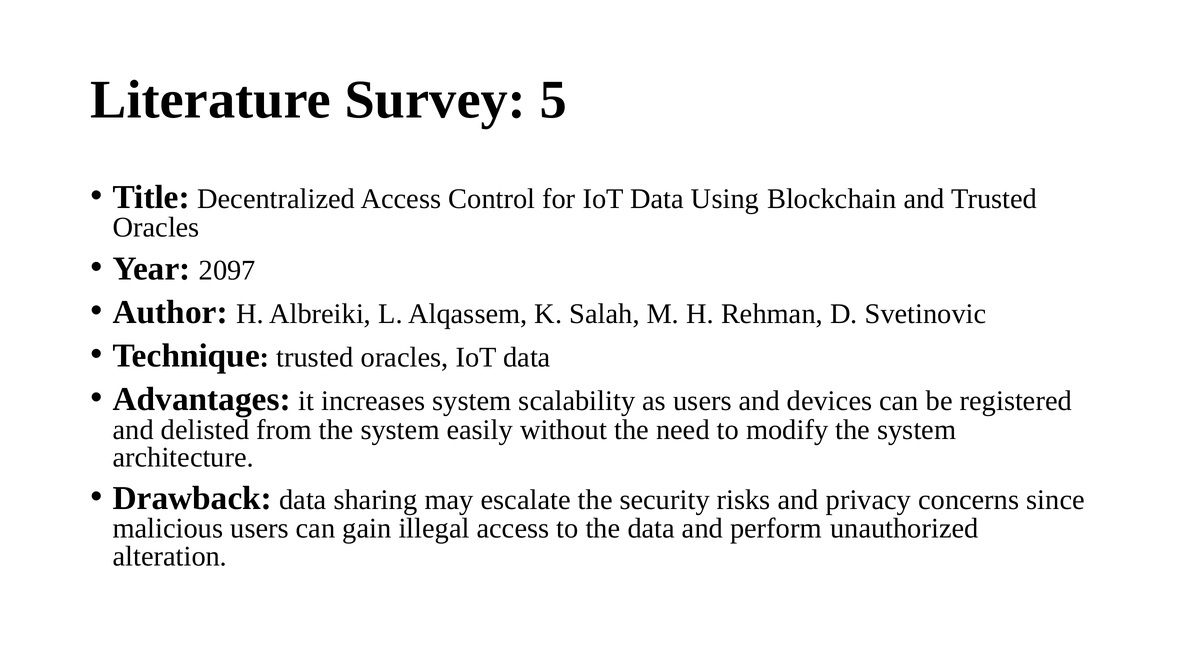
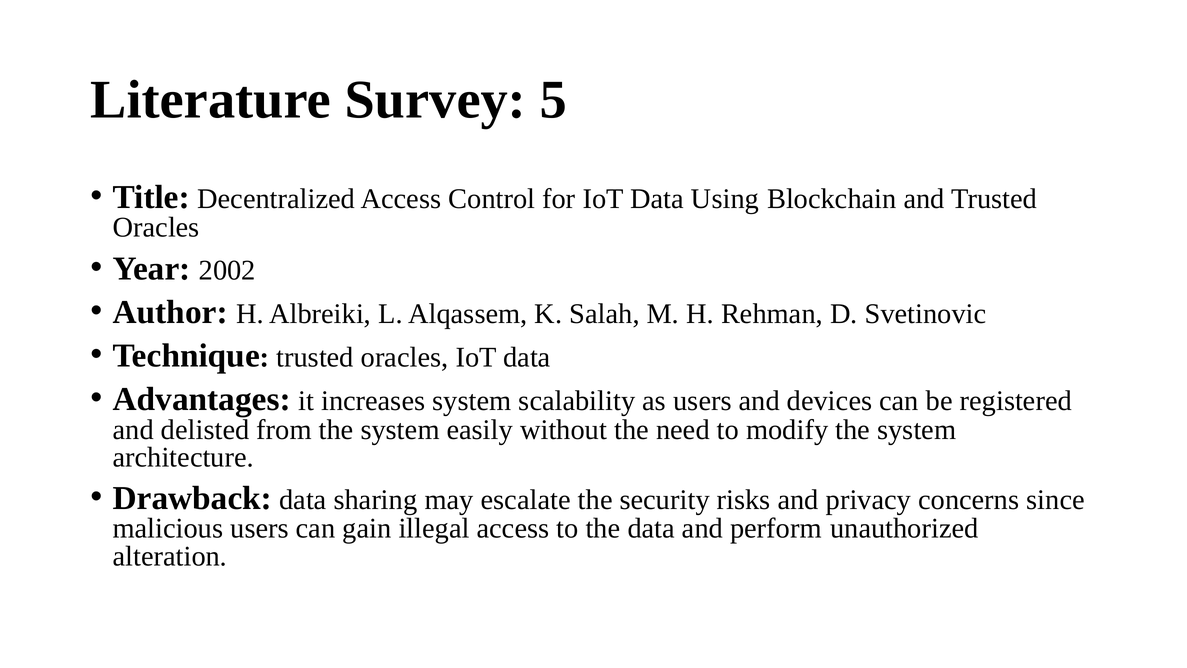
2097: 2097 -> 2002
